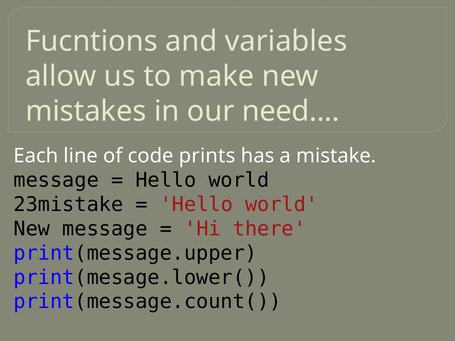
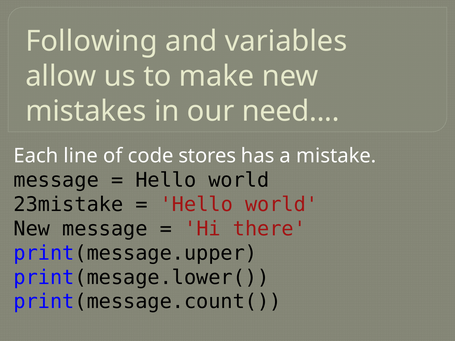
Fucntions: Fucntions -> Following
prints: prints -> stores
